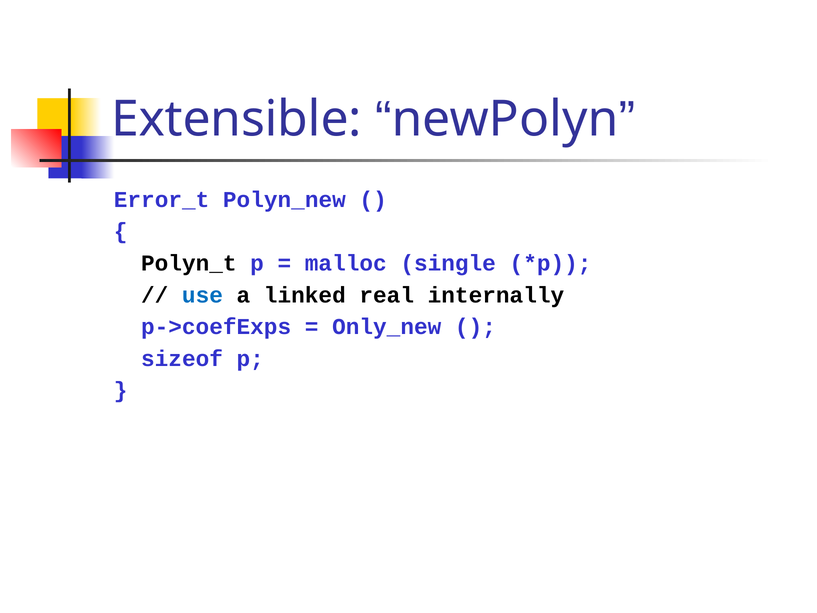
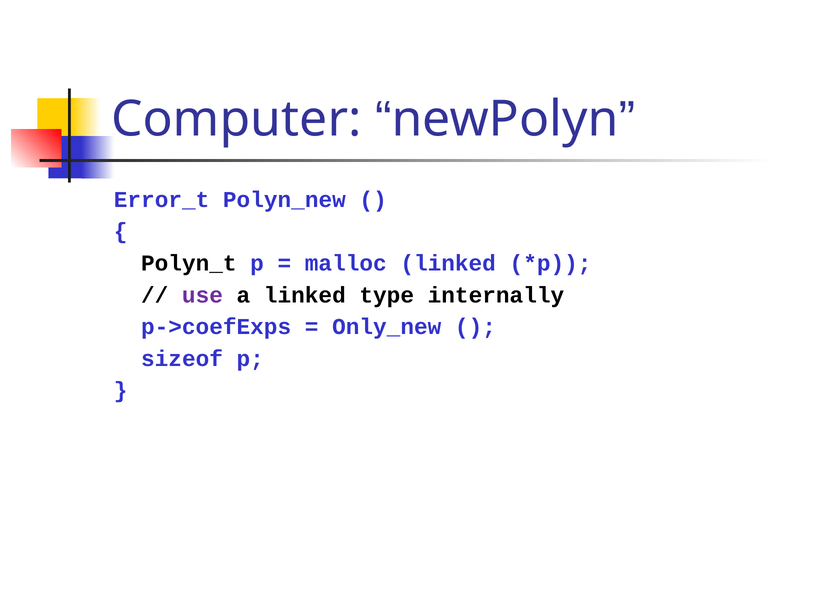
Extensible: Extensible -> Computer
malloc single: single -> linked
use colour: blue -> purple
real: real -> type
